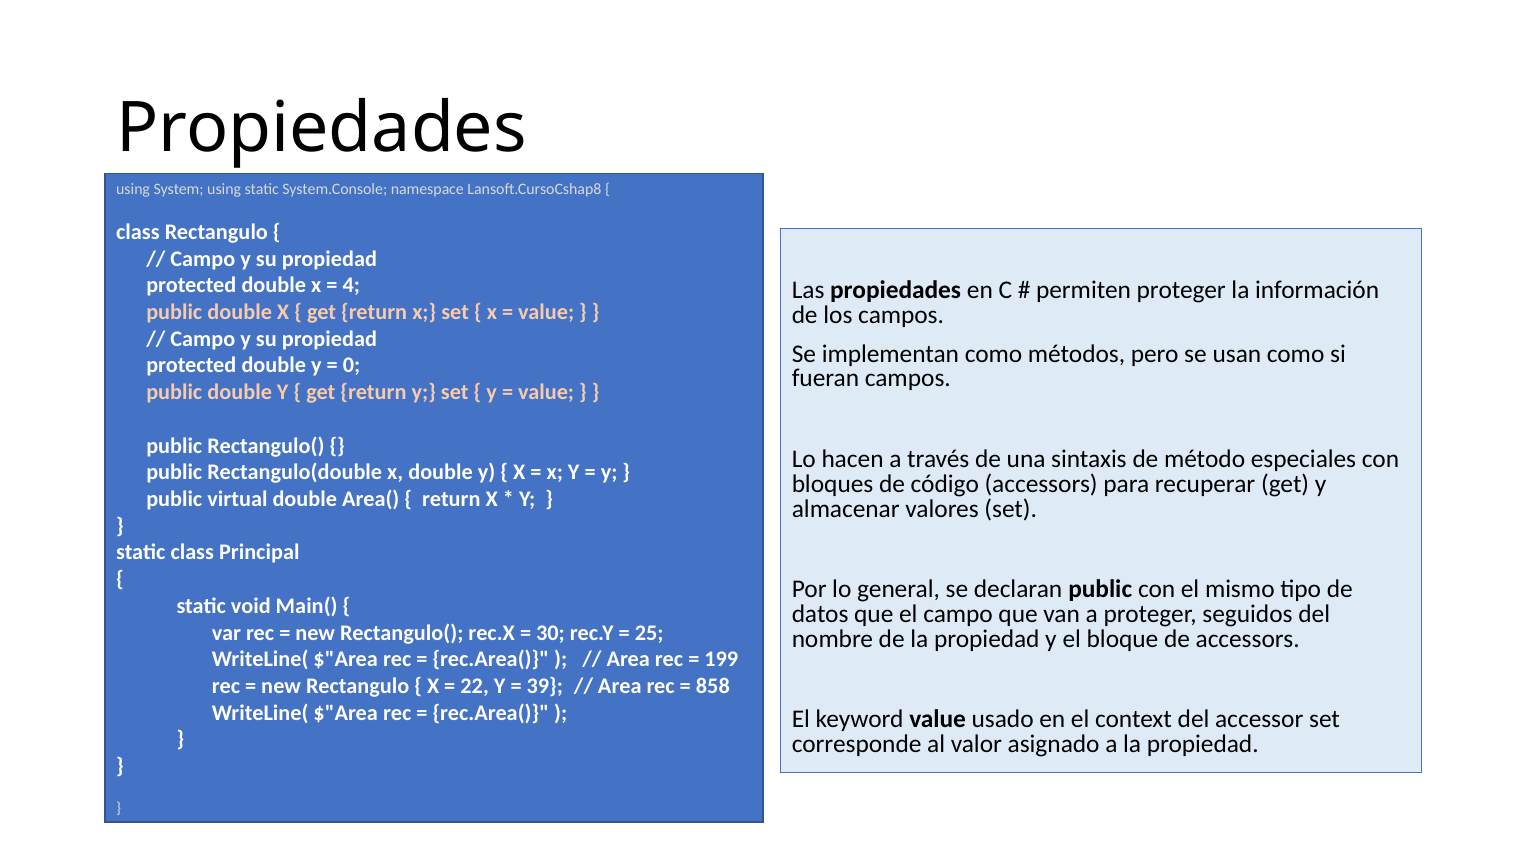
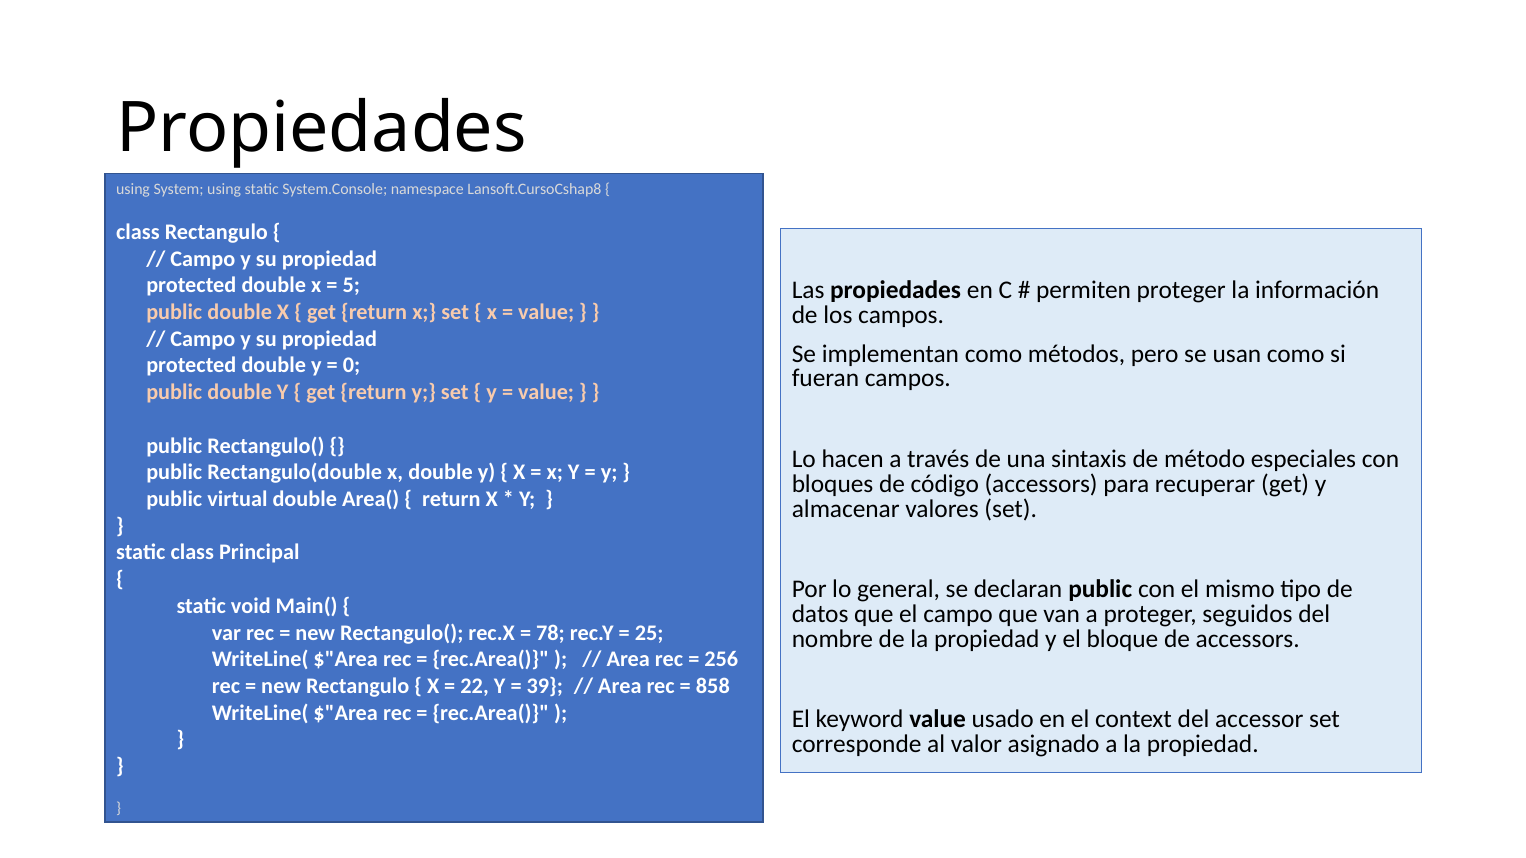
4: 4 -> 5
30: 30 -> 78
199: 199 -> 256
